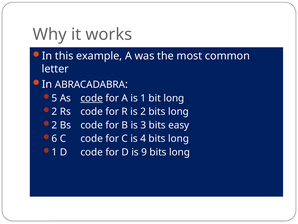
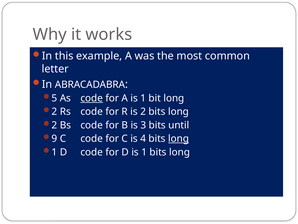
easy: easy -> until
6: 6 -> 9
long at (179, 138) underline: none -> present
D is 9: 9 -> 1
